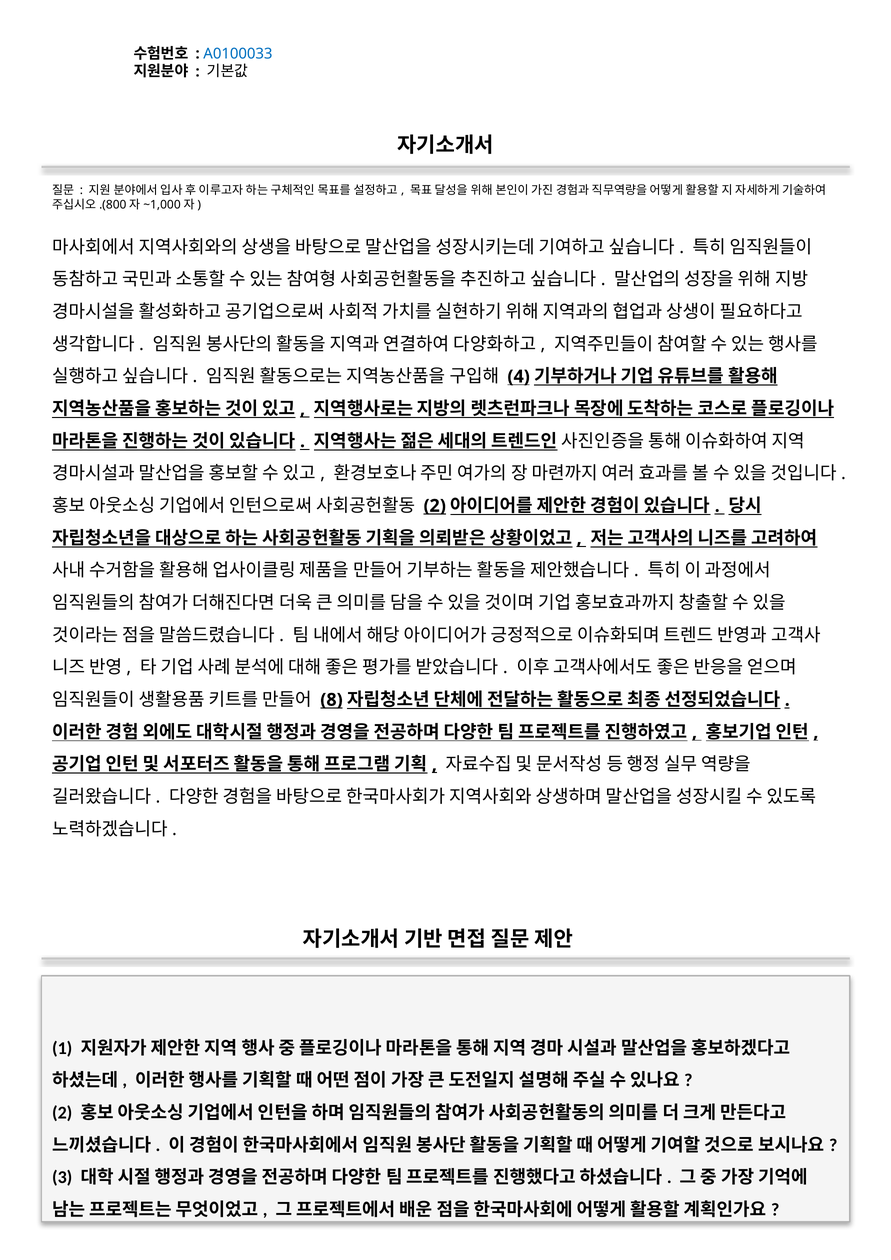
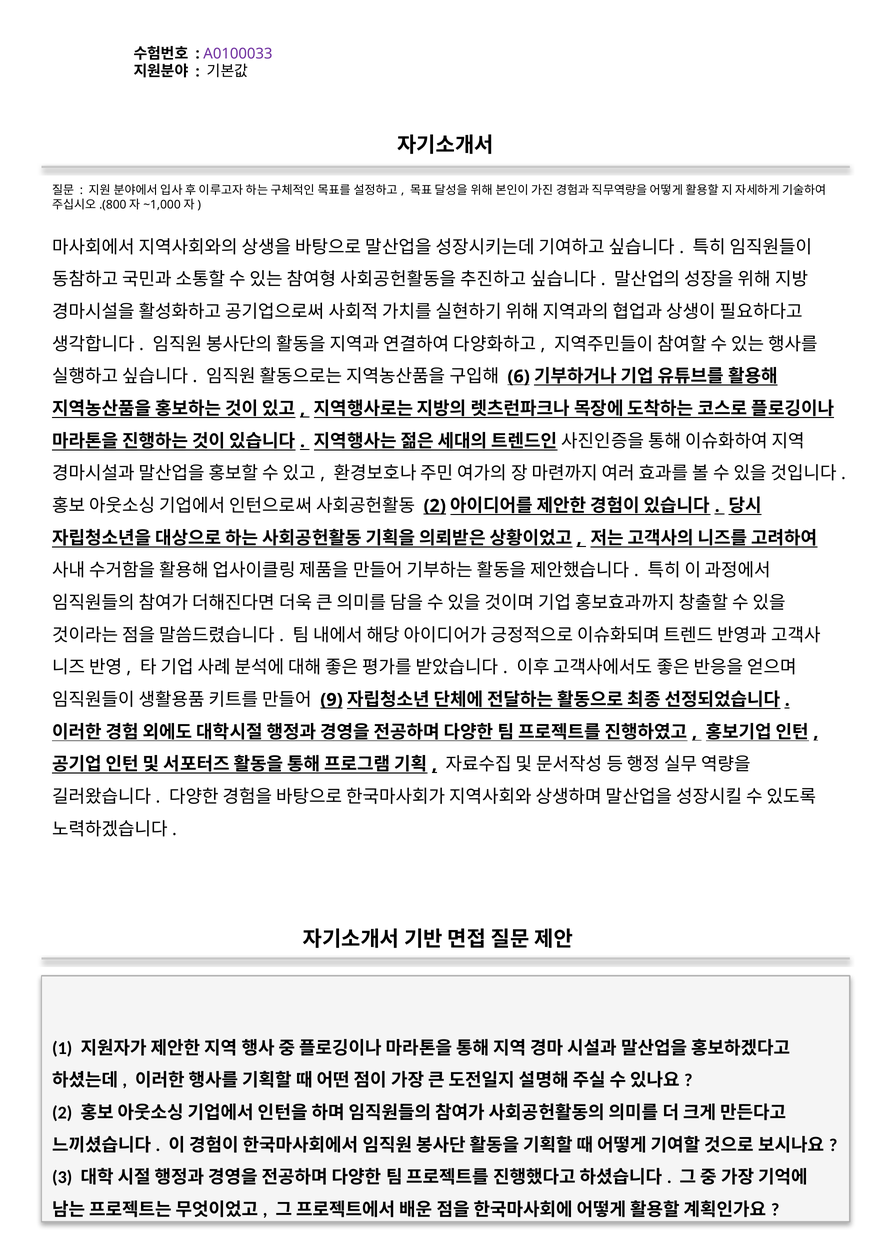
A0100033 colour: blue -> purple
4: 4 -> 6
8: 8 -> 9
